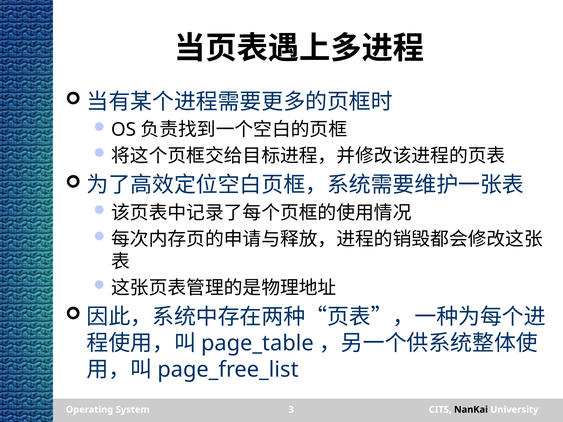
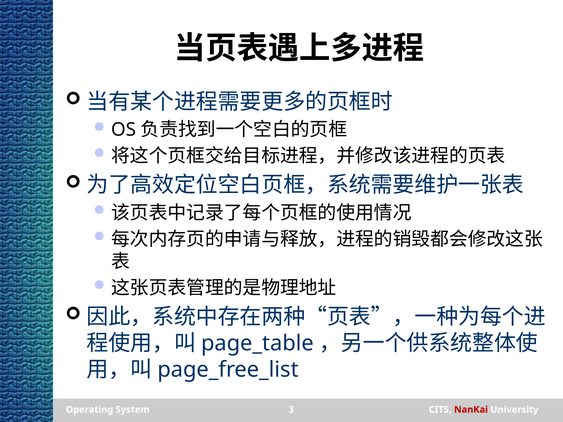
NanKai colour: black -> red
